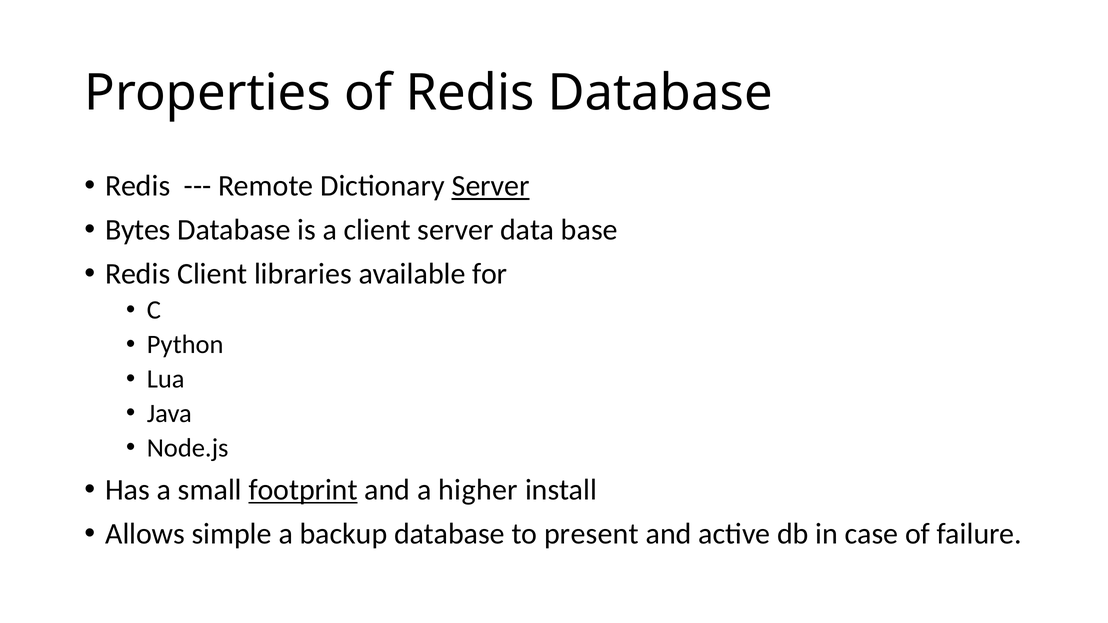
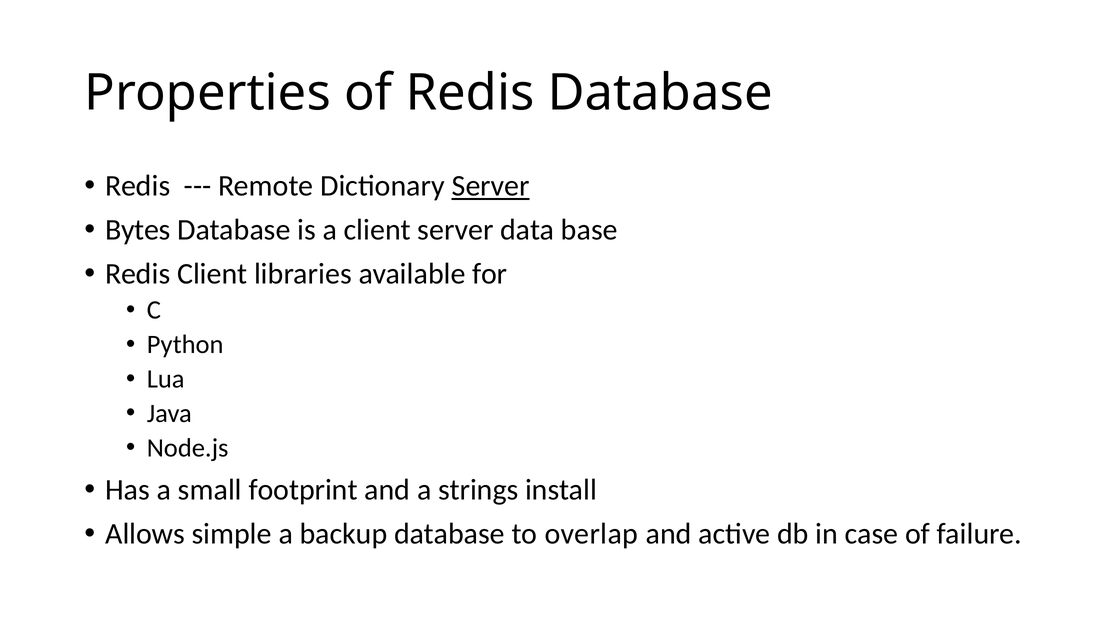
footprint underline: present -> none
higher: higher -> strings
present: present -> overlap
